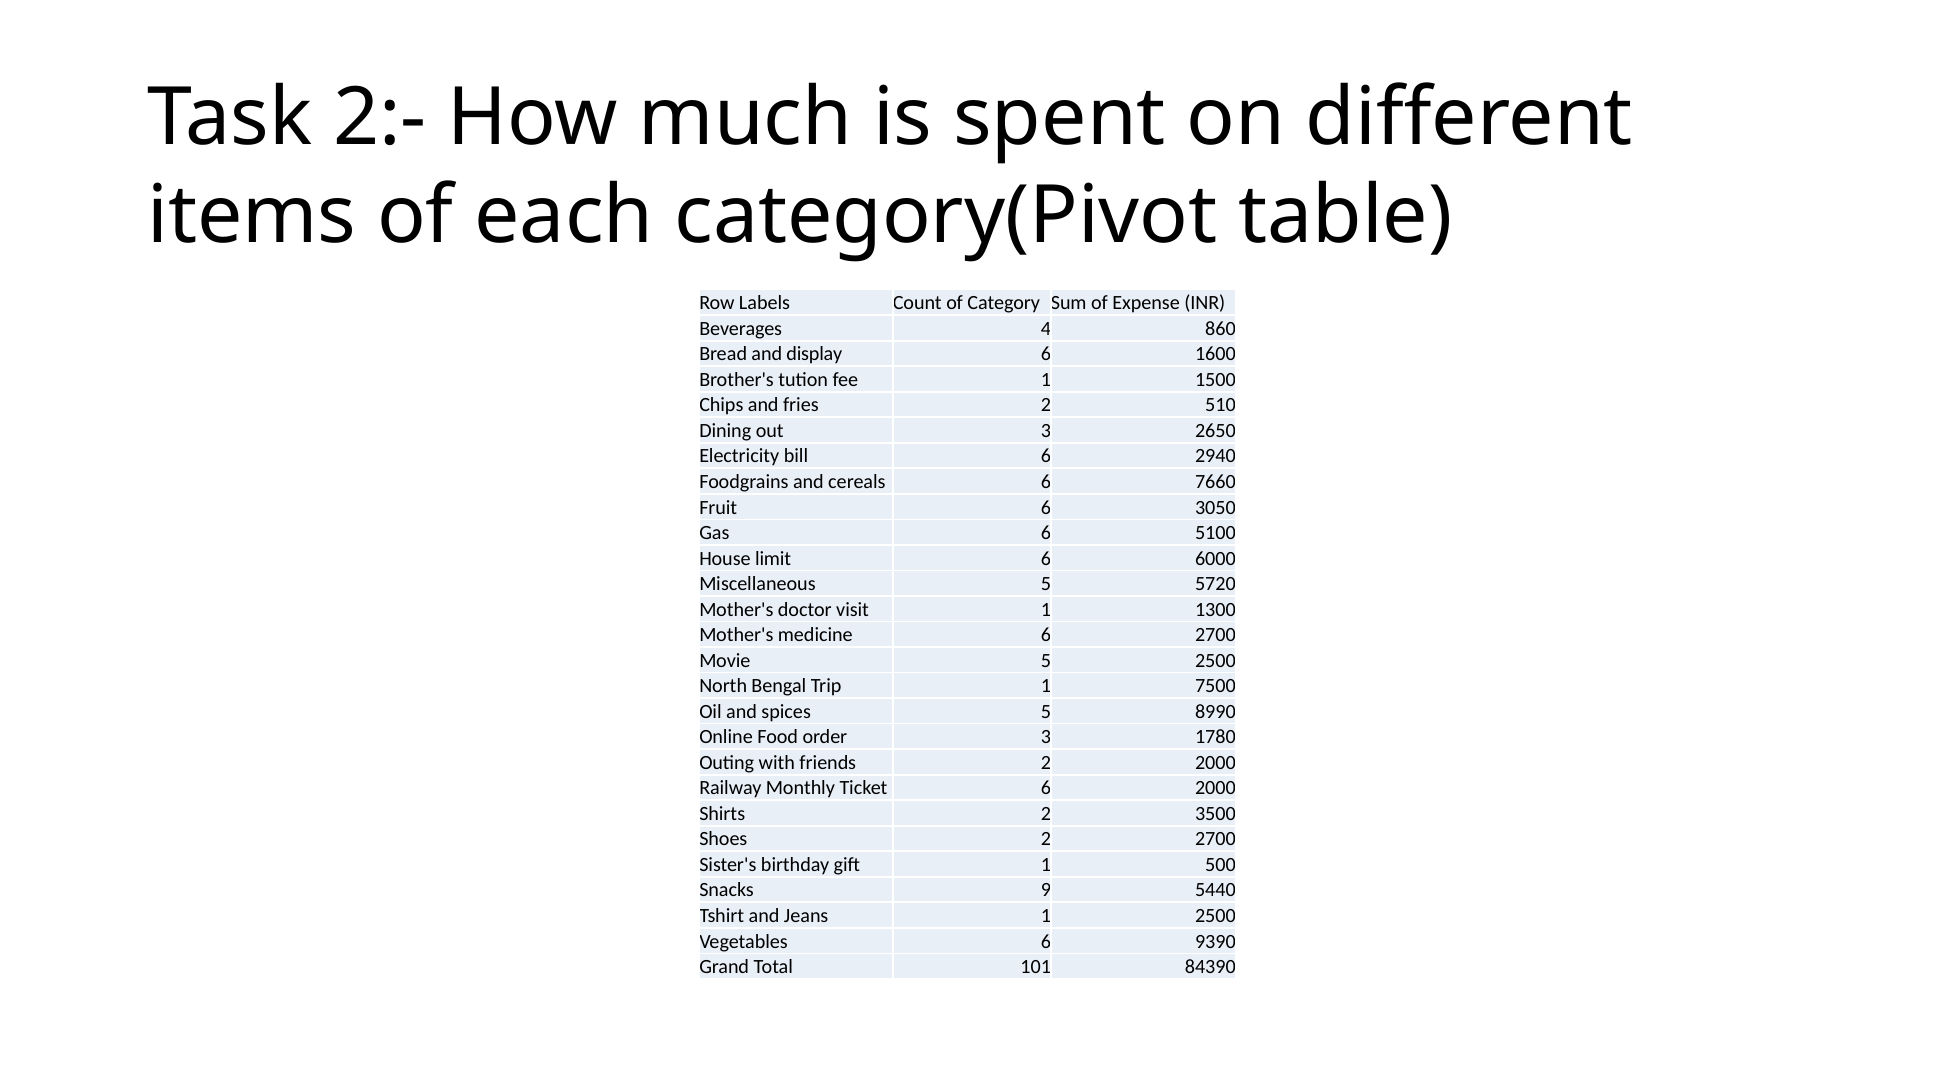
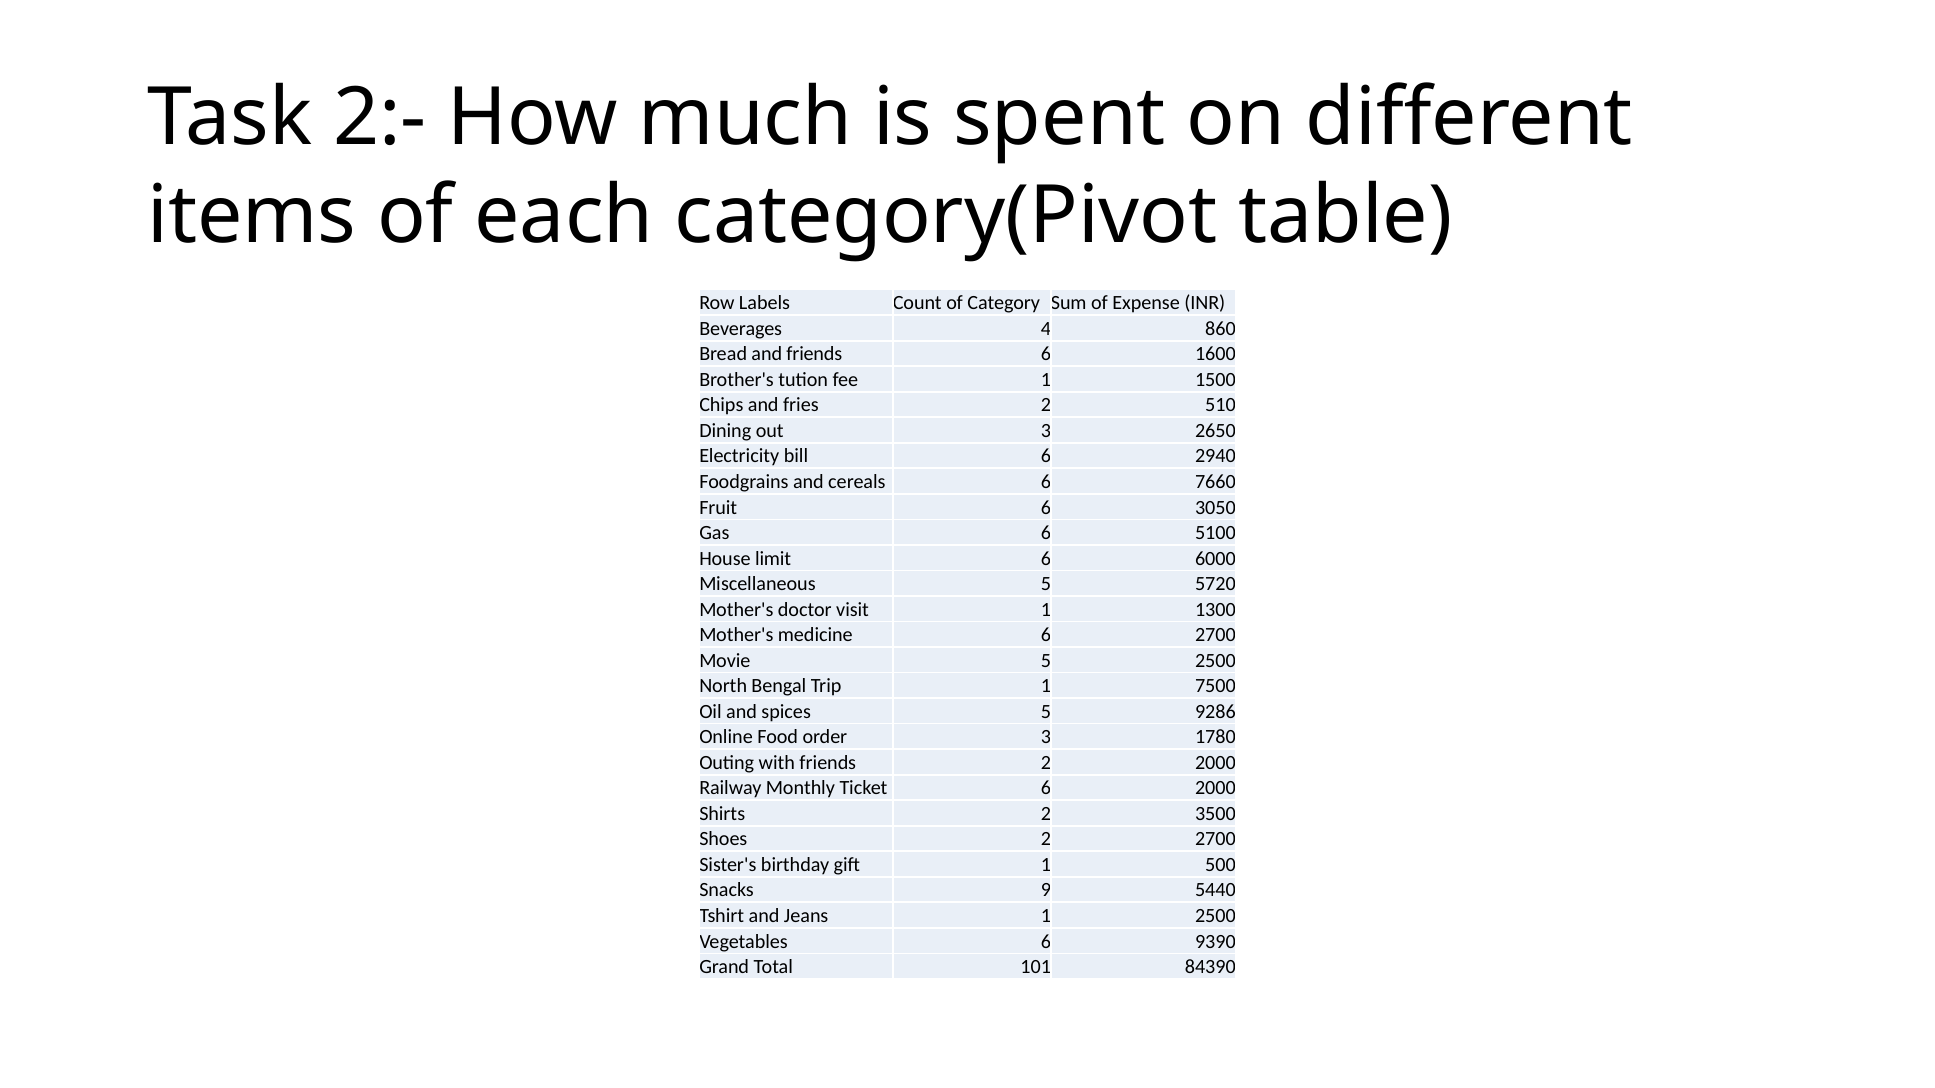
and display: display -> friends
8990: 8990 -> 9286
